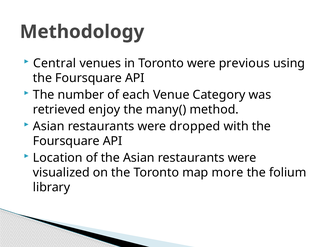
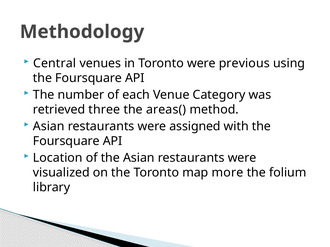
enjoy: enjoy -> three
many(: many( -> areas(
dropped: dropped -> assigned
